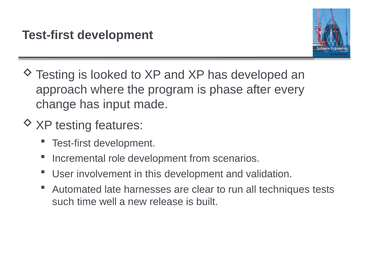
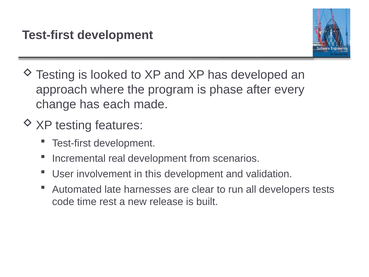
input: input -> each
role: role -> real
techniques: techniques -> developers
such: such -> code
well: well -> rest
